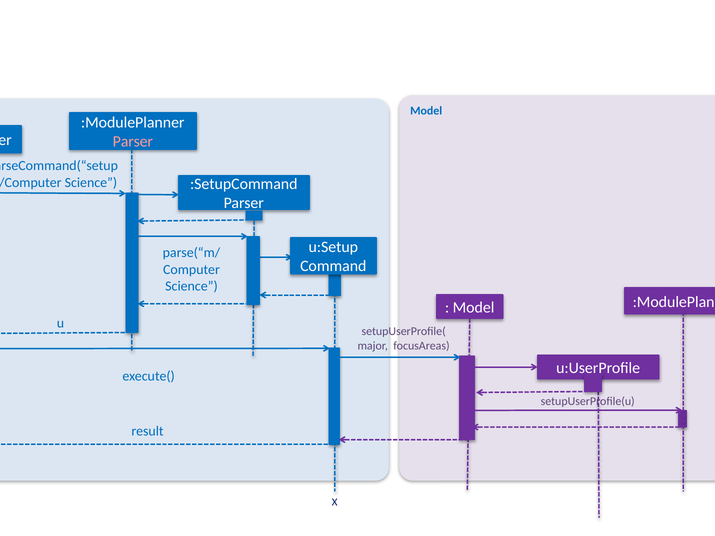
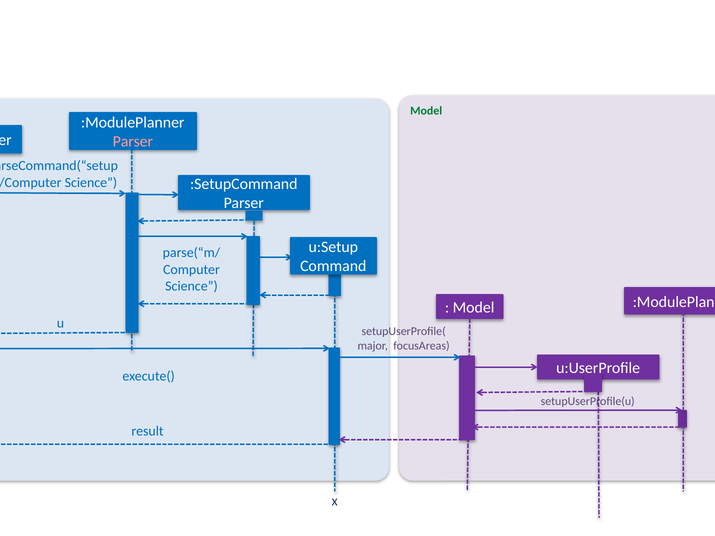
Model at (426, 111) colour: blue -> green
